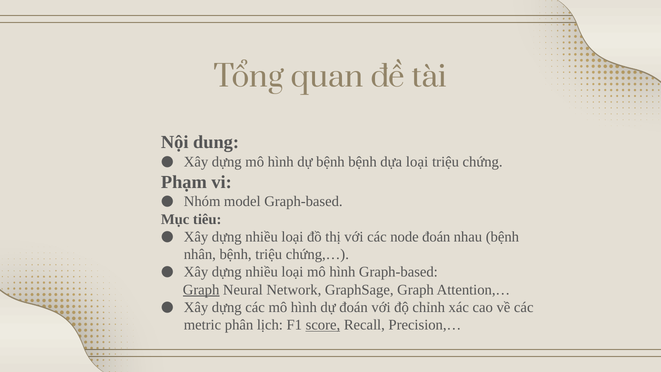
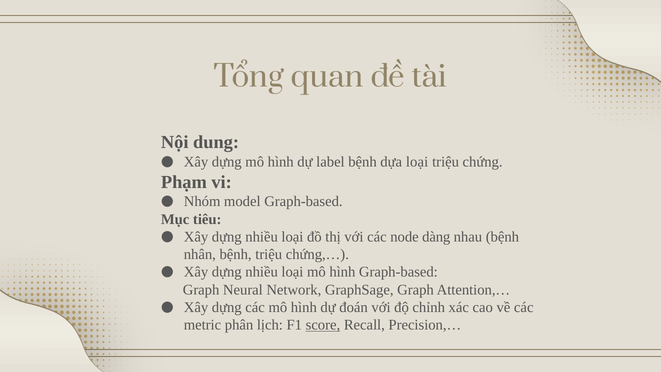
dự bệnh: bệnh -> label
node đoán: đoán -> dàng
Graph at (201, 290) underline: present -> none
